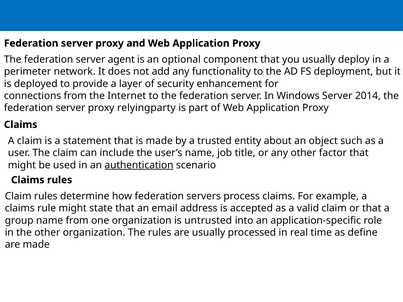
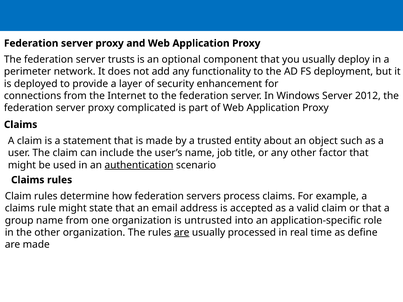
agent: agent -> trusts
2014: 2014 -> 2012
relyingparty: relyingparty -> complicated
are at (182, 233) underline: none -> present
